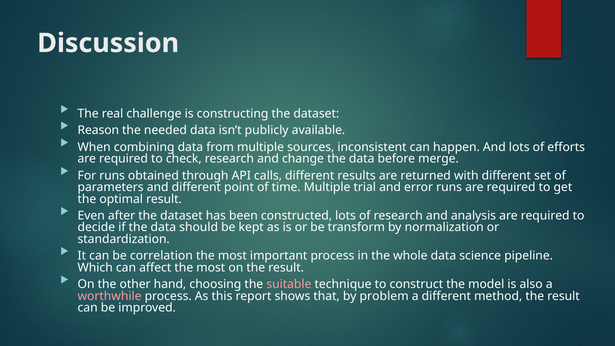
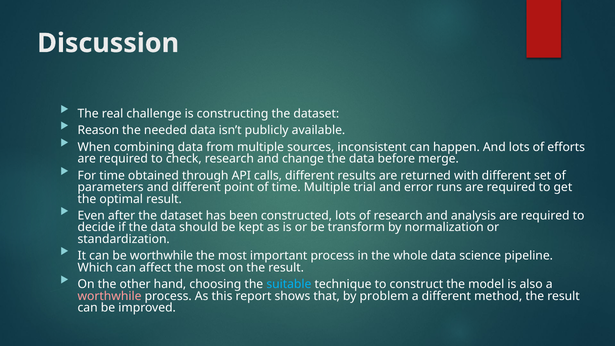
For runs: runs -> time
be correlation: correlation -> worthwhile
suitable colour: pink -> light blue
